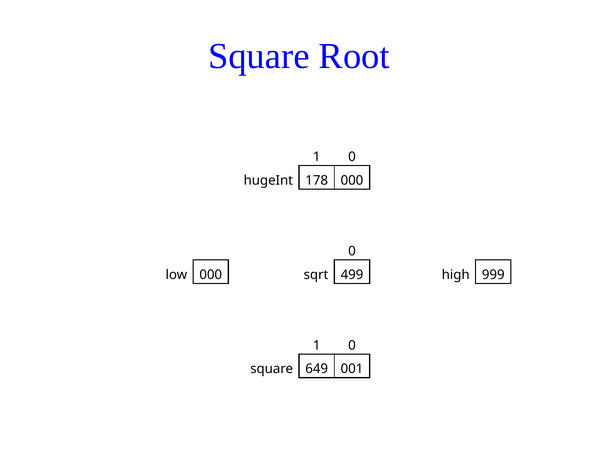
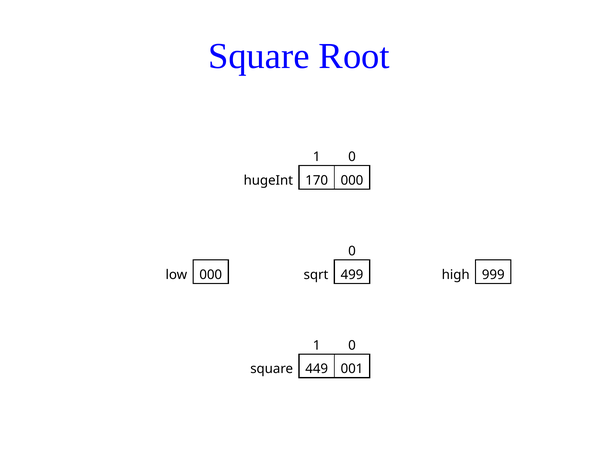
178: 178 -> 170
649: 649 -> 449
